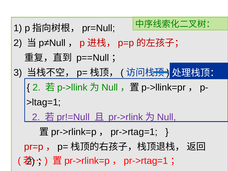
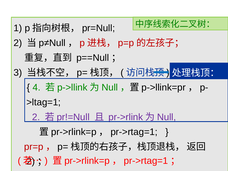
2 at (37, 87): 2 -> 4
